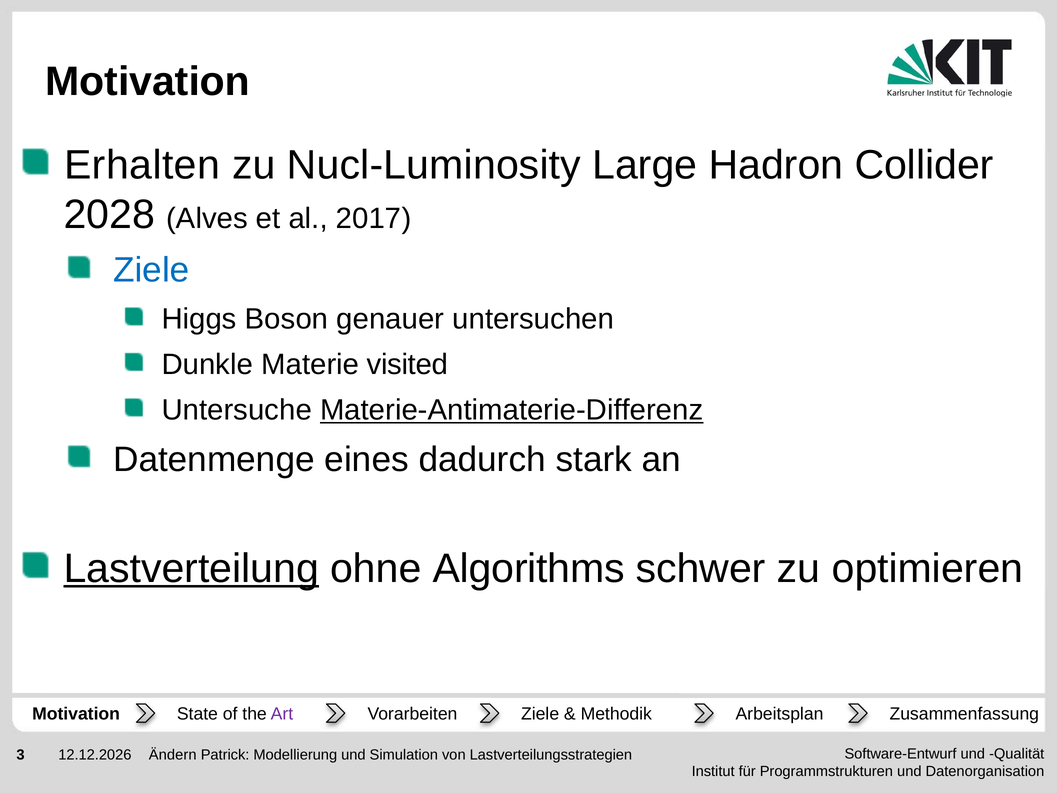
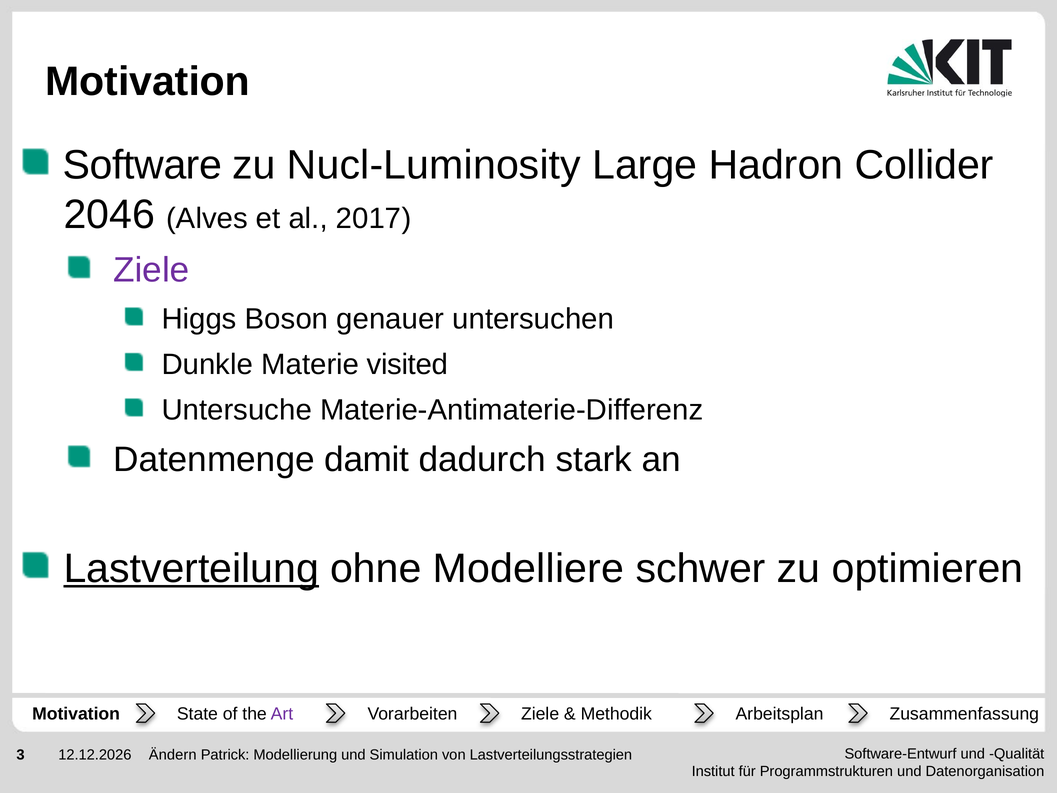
Erhalten: Erhalten -> Software
2028: 2028 -> 2046
Ziele at (151, 270) colour: blue -> purple
Materie-Antimaterie-Differenz underline: present -> none
eines: eines -> damit
Algorithms: Algorithms -> Modelliere
